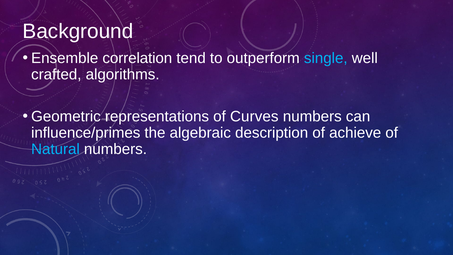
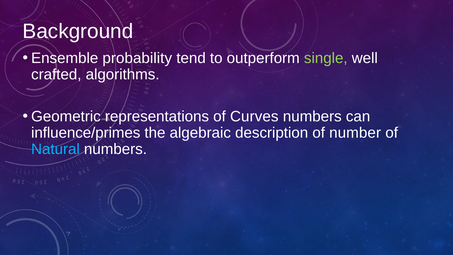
correlation: correlation -> probability
single colour: light blue -> light green
achieve: achieve -> number
